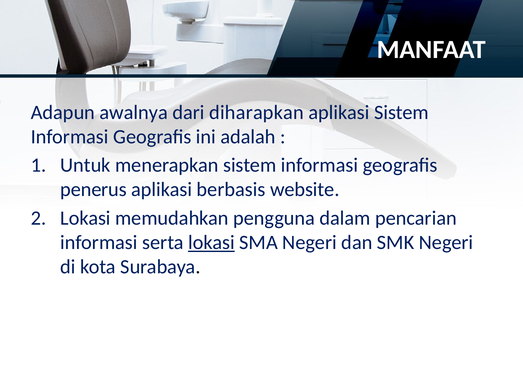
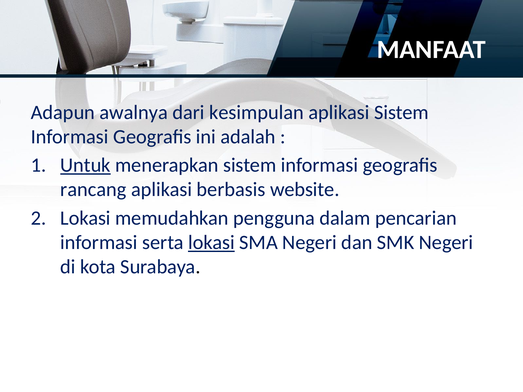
diharapkan: diharapkan -> kesimpulan
Untuk underline: none -> present
penerus: penerus -> rancang
